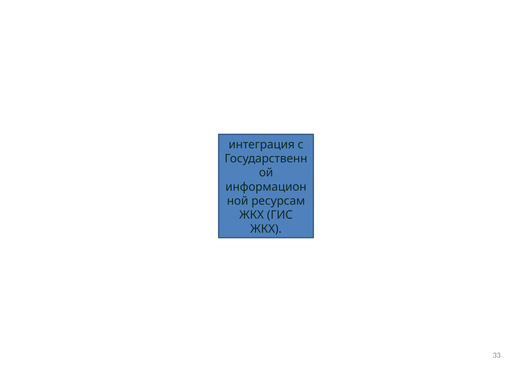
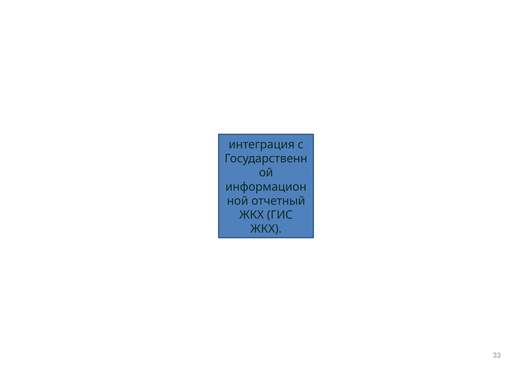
ресурсам: ресурсам -> отчетный
